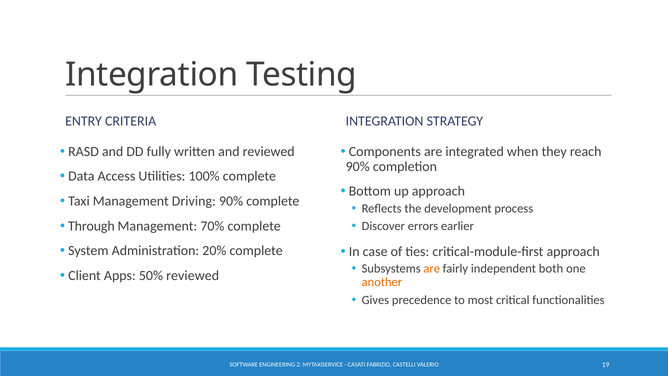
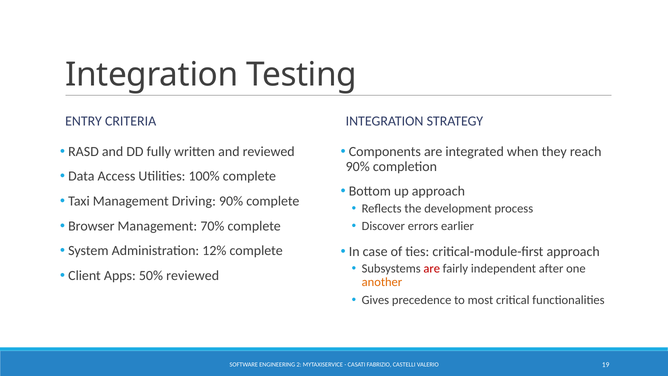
Through: Through -> Browser
20%: 20% -> 12%
are at (432, 269) colour: orange -> red
both: both -> after
